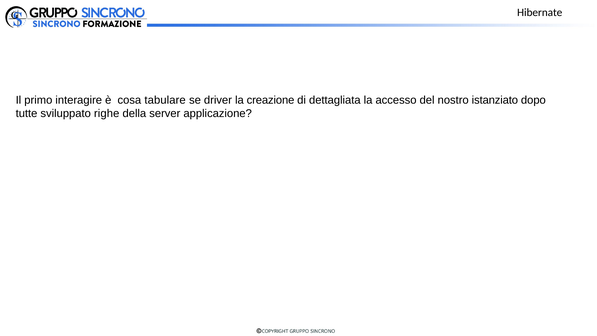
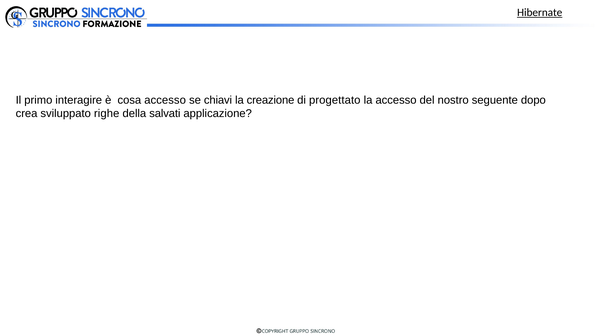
Hibernate underline: none -> present
cosa tabulare: tabulare -> accesso
driver: driver -> chiavi
dettagliata: dettagliata -> progettato
istanziato: istanziato -> seguente
tutte: tutte -> crea
server: server -> salvati
